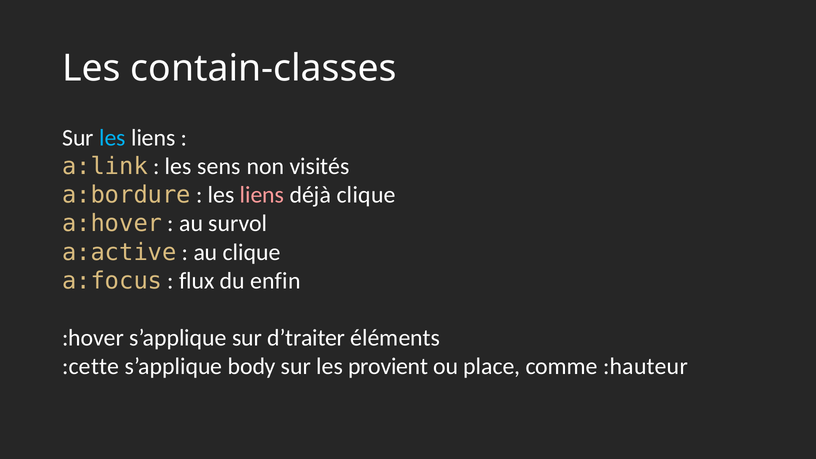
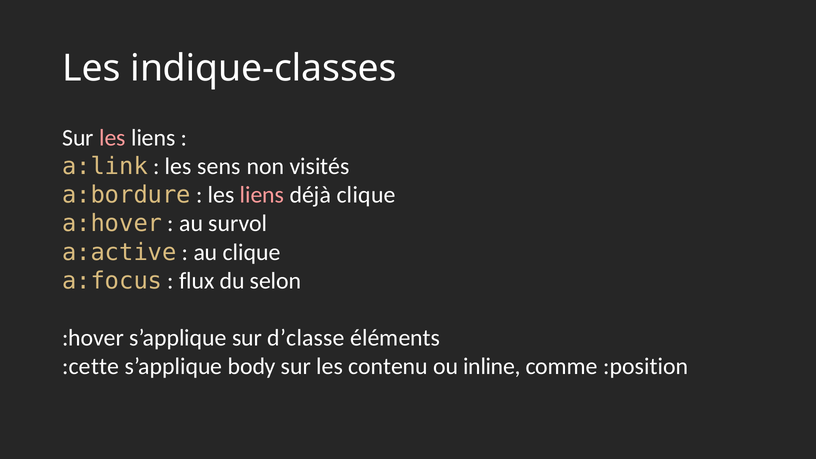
contain-classes: contain-classes -> indique-classes
les at (112, 138) colour: light blue -> pink
enfin: enfin -> selon
d’traiter: d’traiter -> d’classe
provient: provient -> contenu
place: place -> inline
:hauteur: :hauteur -> :position
